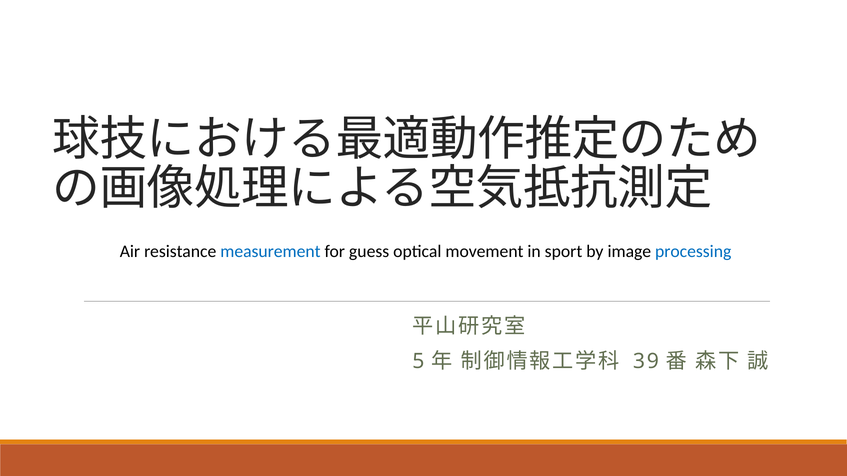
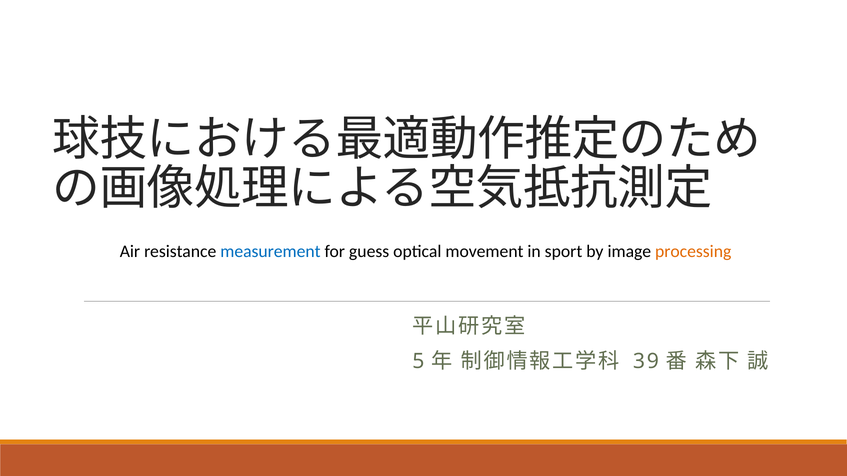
processing colour: blue -> orange
